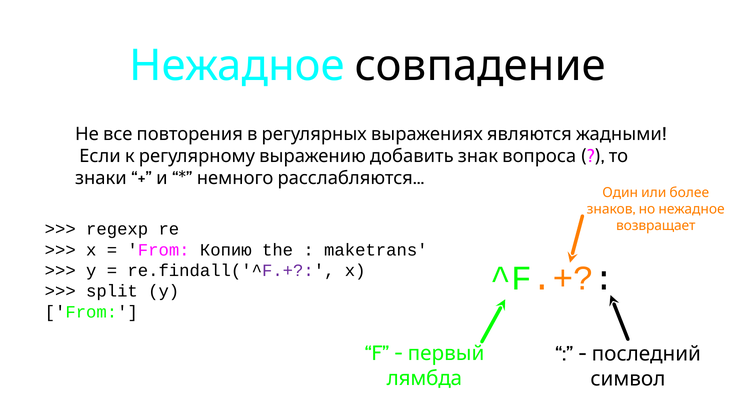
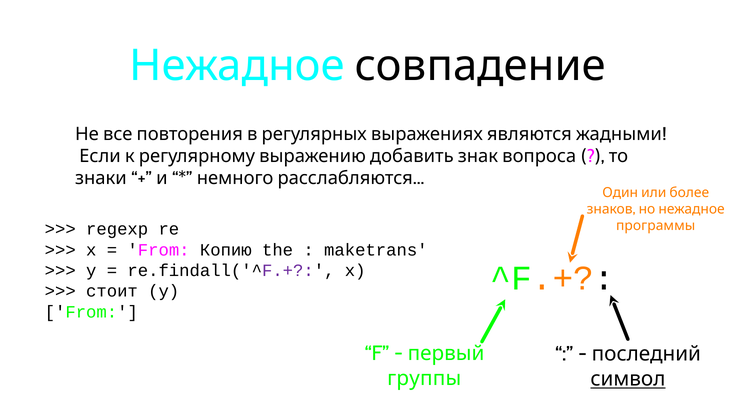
возвращает: возвращает -> программы
split: split -> стоит
лямбда: лямбда -> группы
символ underline: none -> present
